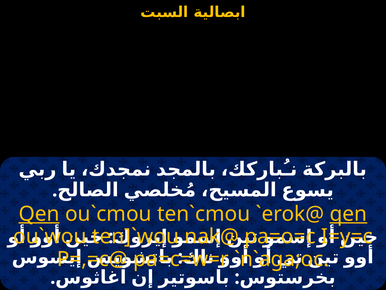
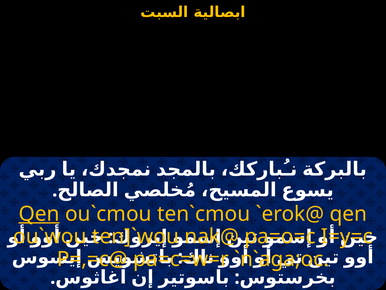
qen at (348, 214) underline: present -> none
